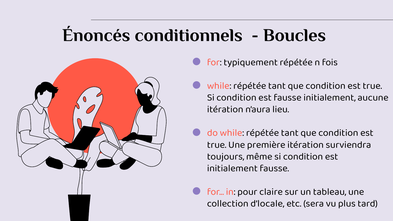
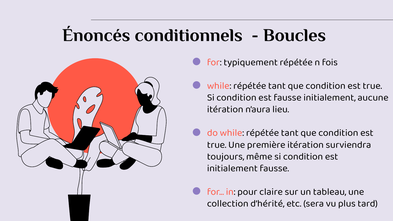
d’locale: d’locale -> d’hérité
